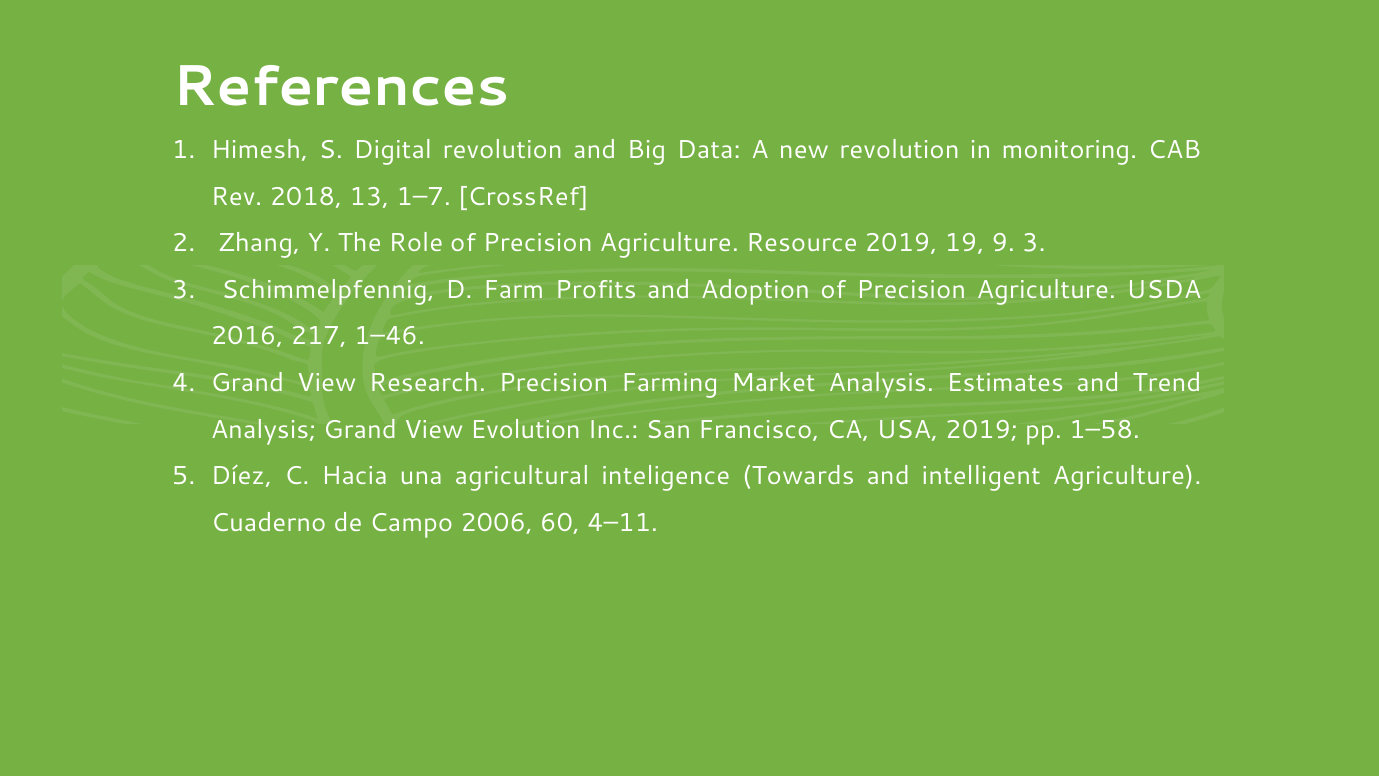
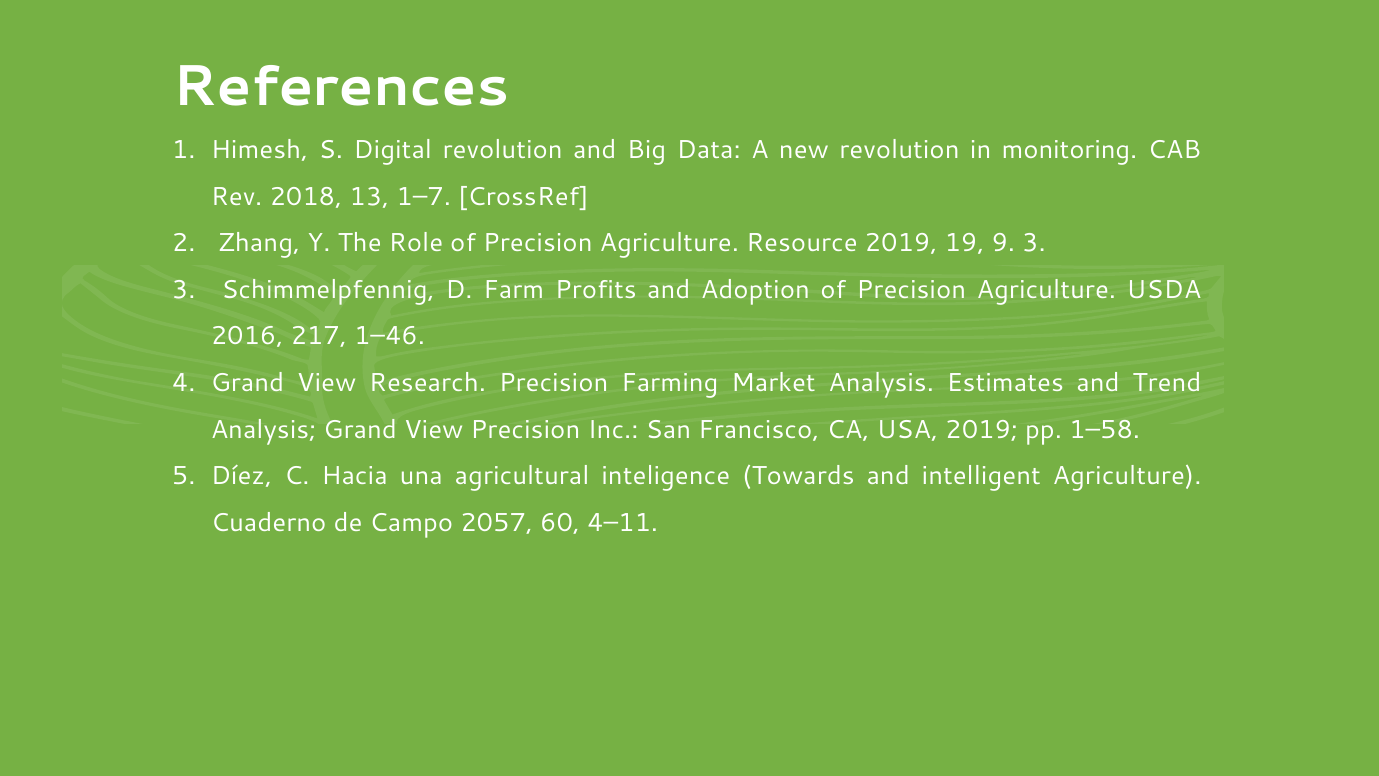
View Evolution: Evolution -> Precision
2006: 2006 -> 2057
